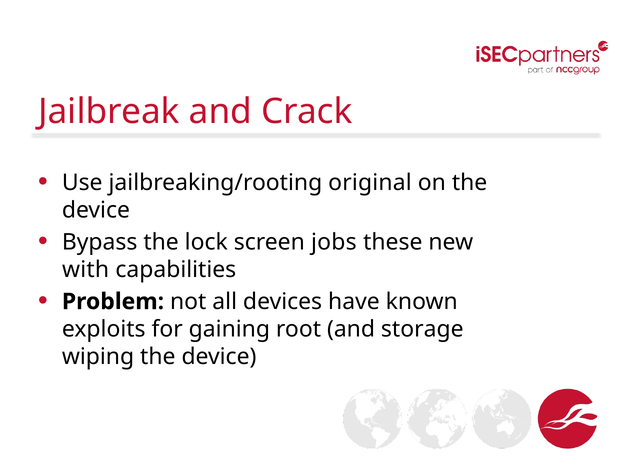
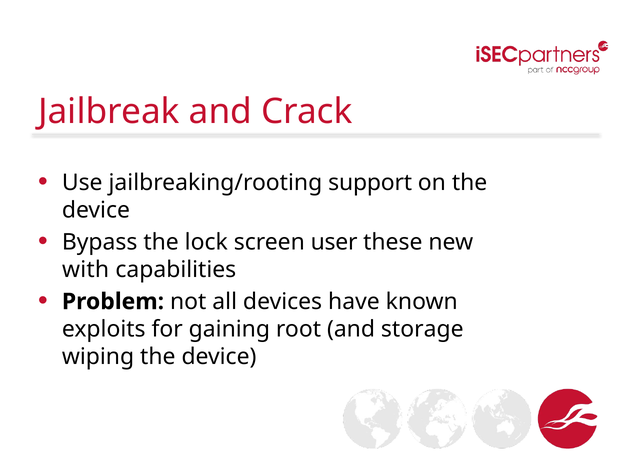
original: original -> support
jobs: jobs -> user
